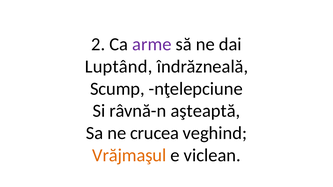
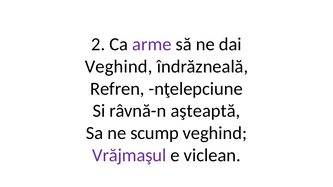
Luptând at (119, 67): Luptând -> Veghind
Scump: Scump -> Refren
crucea: crucea -> scump
Vrăjmaşul colour: orange -> purple
